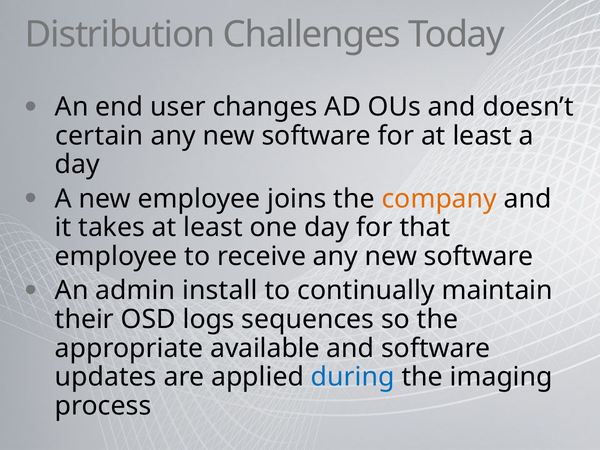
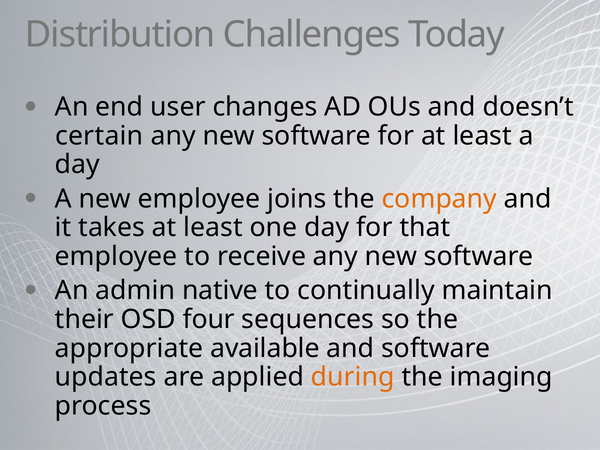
install: install -> native
logs: logs -> four
during colour: blue -> orange
